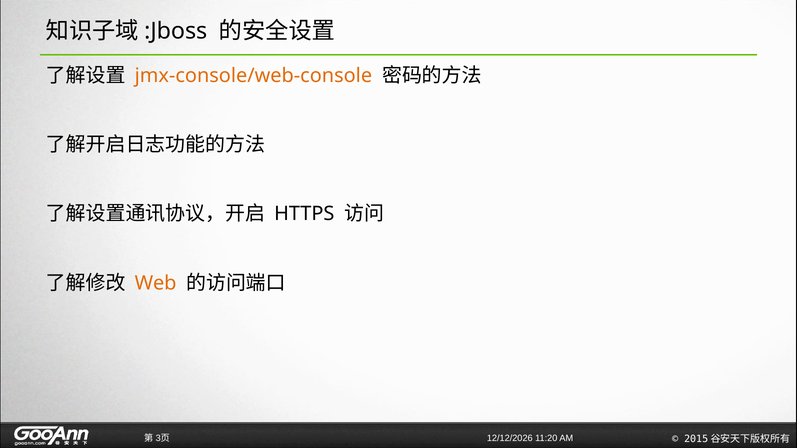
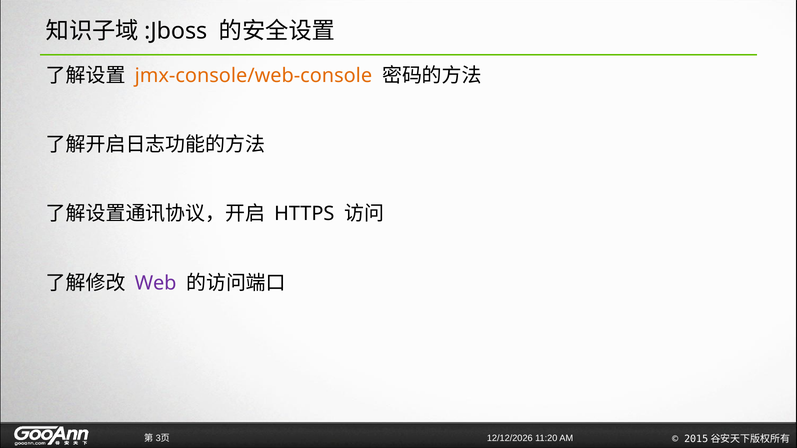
Web colour: orange -> purple
